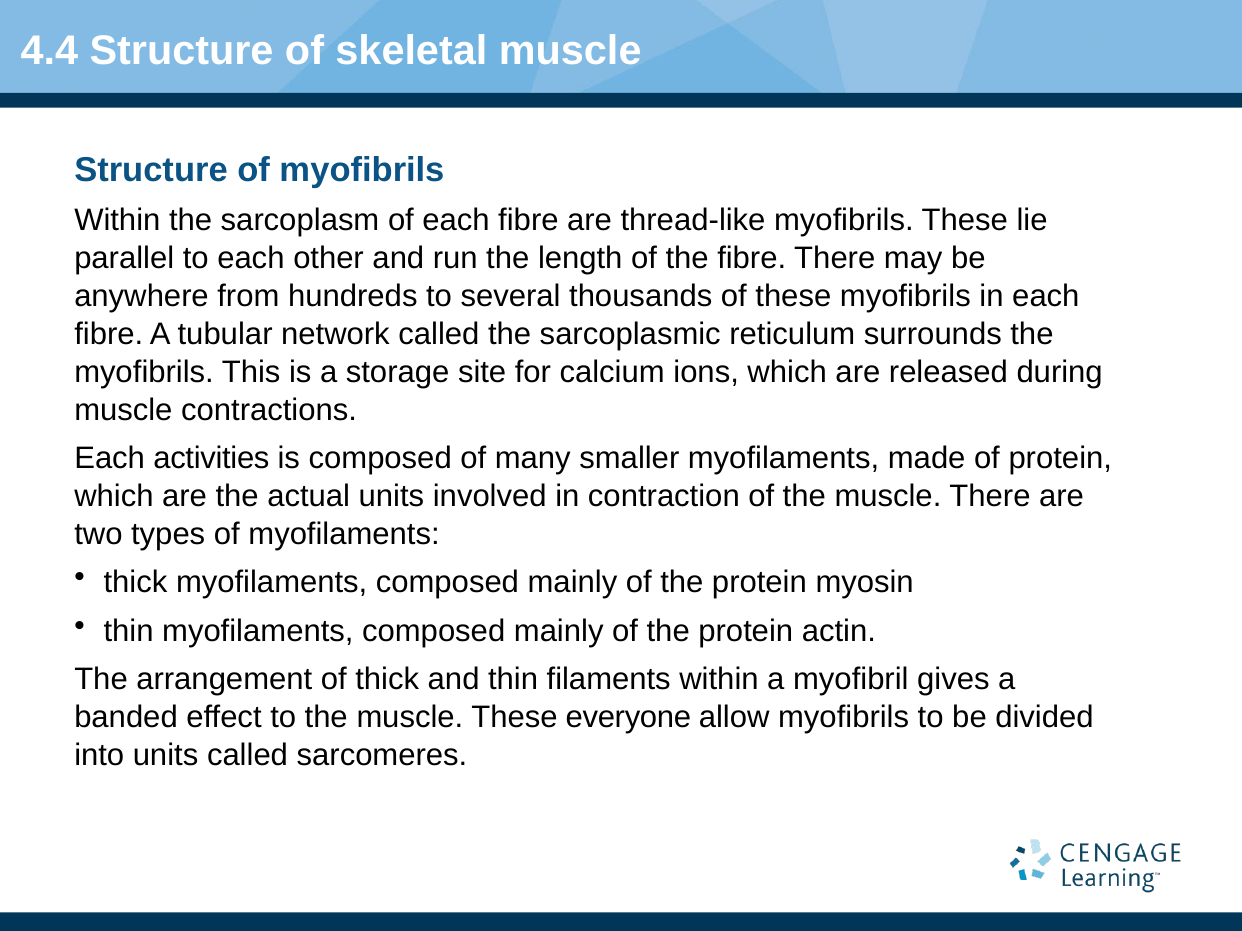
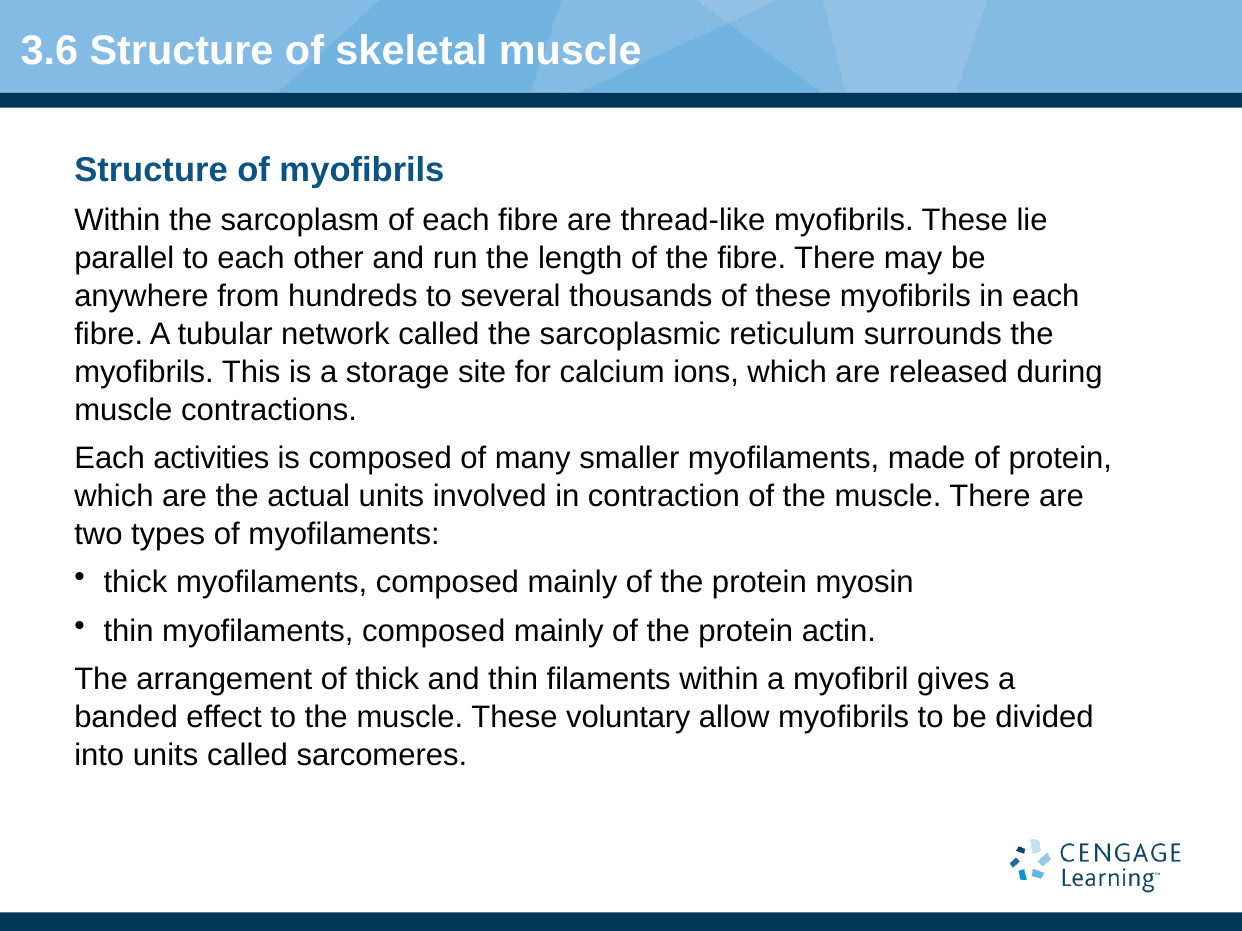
4.4: 4.4 -> 3.6
everyone: everyone -> voluntary
